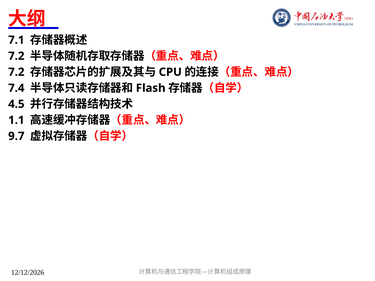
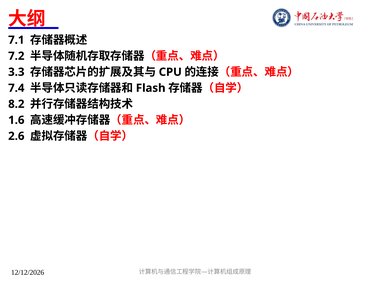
7.2 at (16, 72): 7.2 -> 3.3
4.5: 4.5 -> 8.2
1.1: 1.1 -> 1.6
9.7: 9.7 -> 2.6
